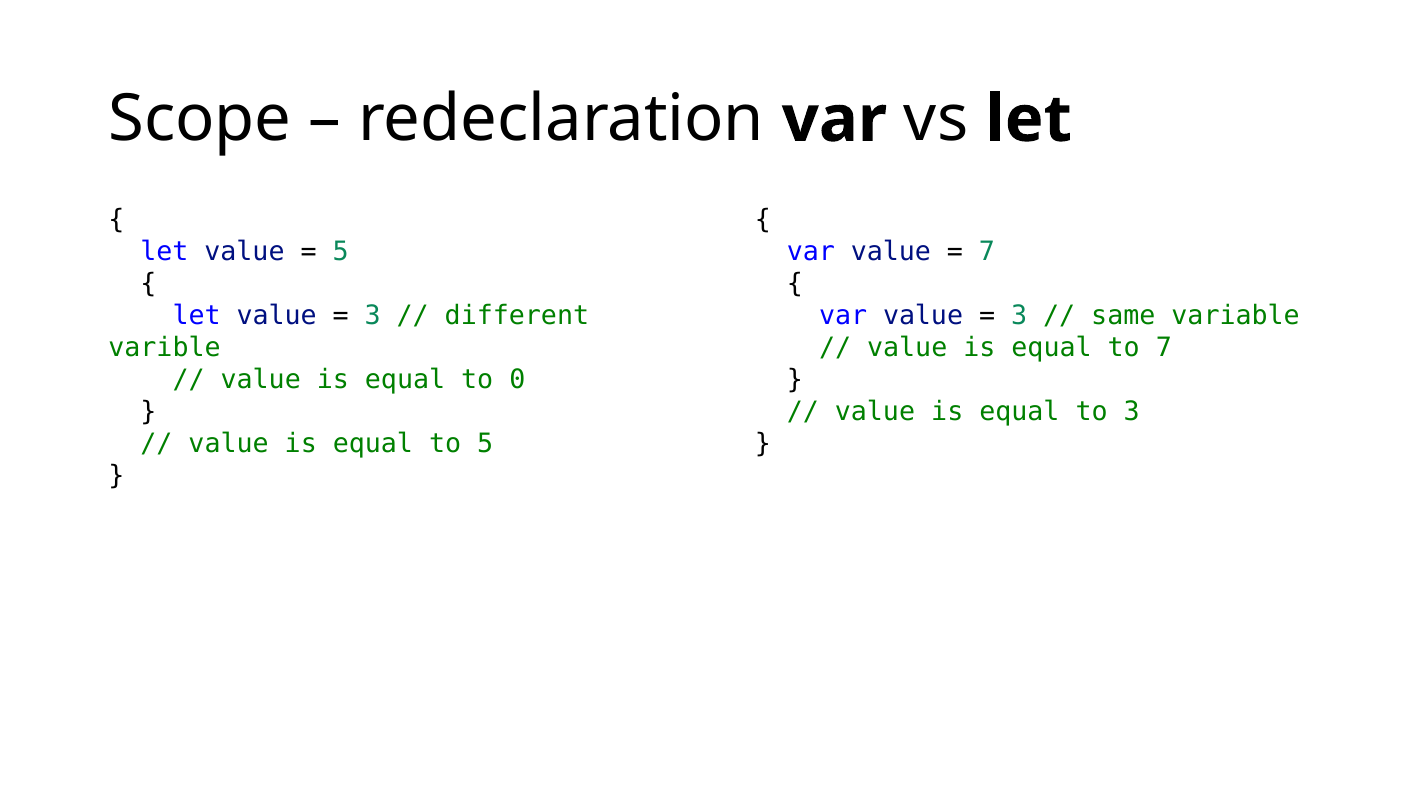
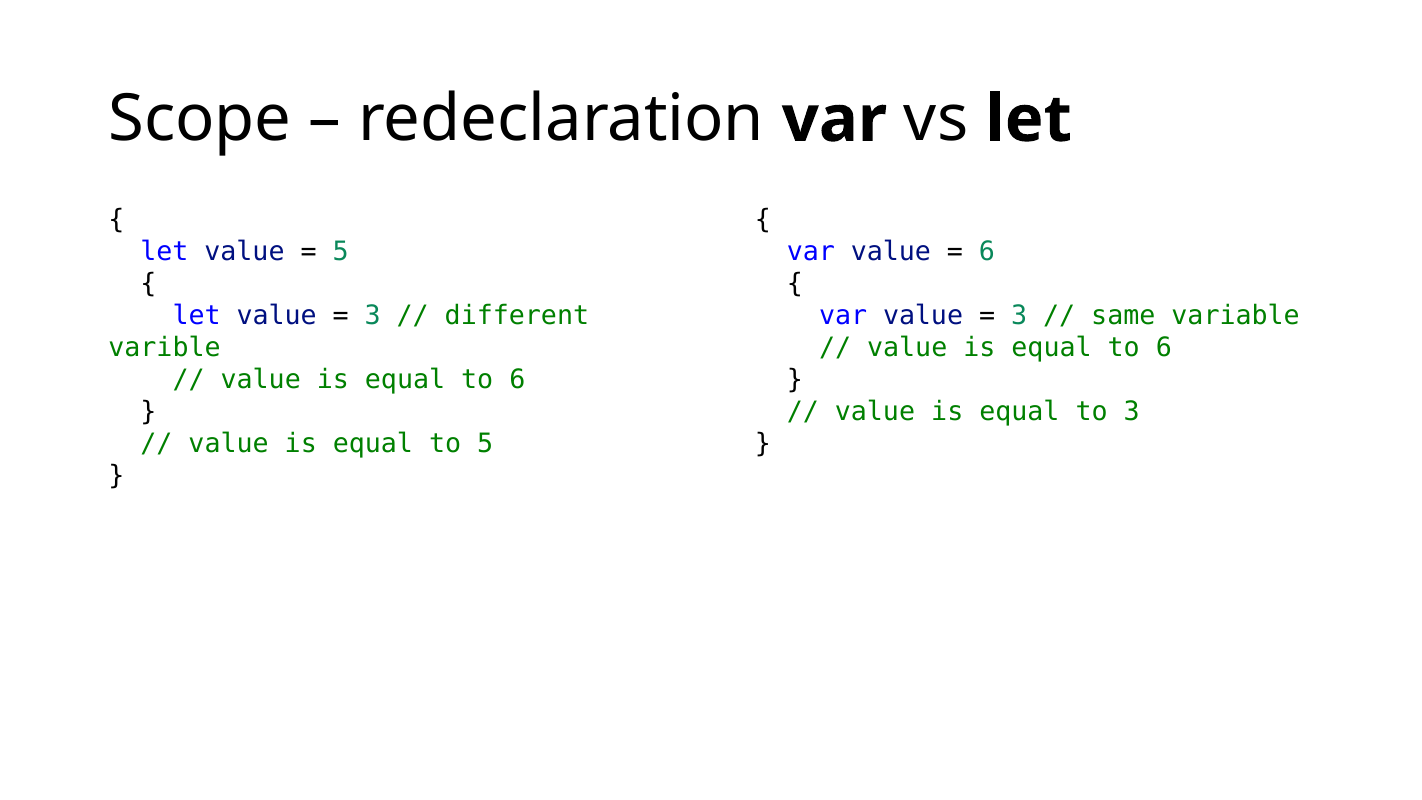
7 at (987, 252): 7 -> 6
7 at (1164, 348): 7 -> 6
0 at (517, 380): 0 -> 6
